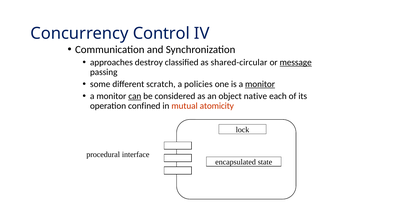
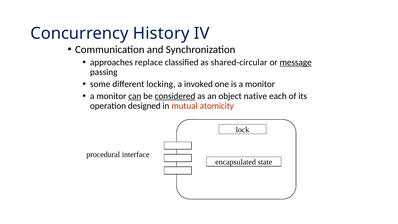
Control: Control -> History
destroy: destroy -> replace
scratch: scratch -> locking
policies: policies -> invoked
monitor at (260, 84) underline: present -> none
considered underline: none -> present
confined: confined -> designed
